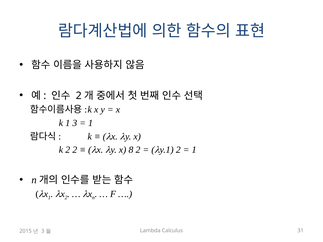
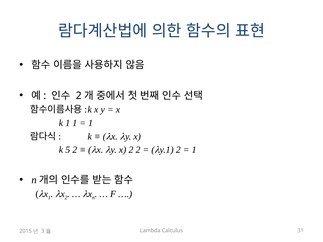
1 3: 3 -> 1
k 2: 2 -> 5
y x 8: 8 -> 2
